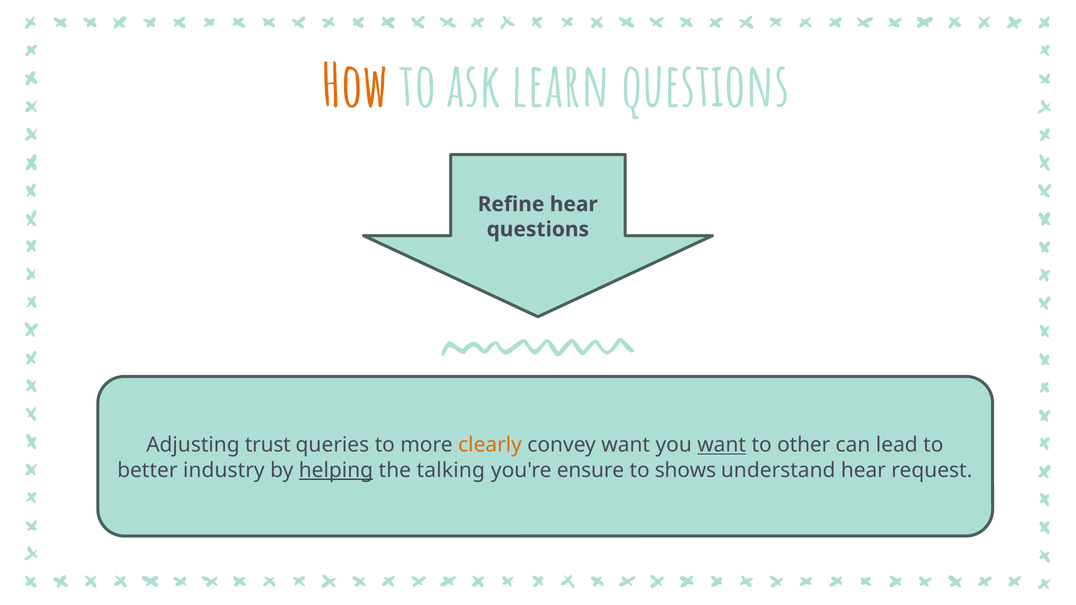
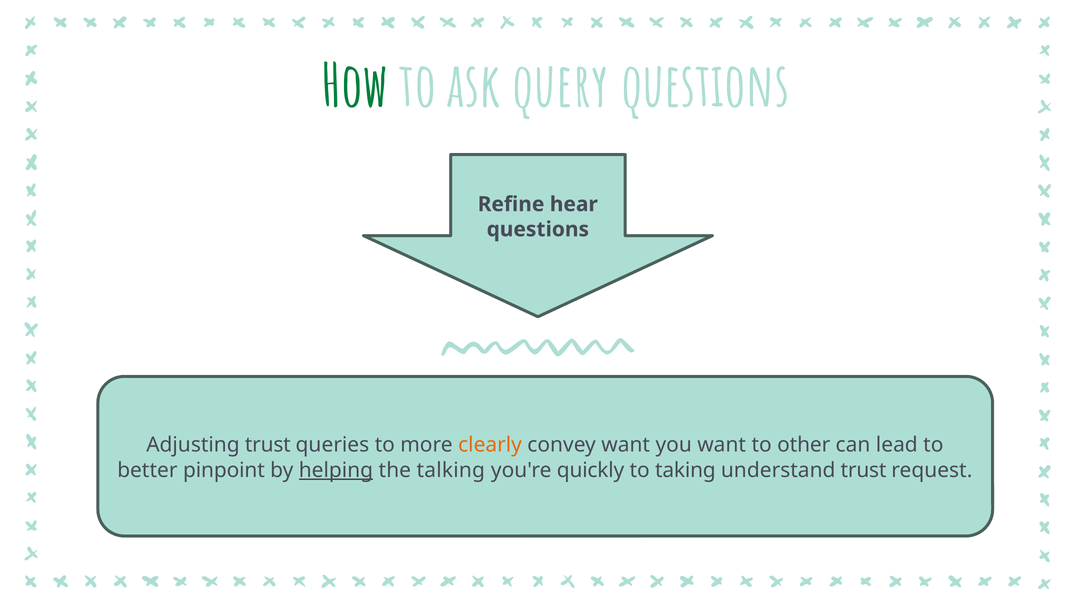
How colour: orange -> green
learn: learn -> query
want at (722, 445) underline: present -> none
industry: industry -> pinpoint
ensure: ensure -> quickly
shows: shows -> taking
understand hear: hear -> trust
